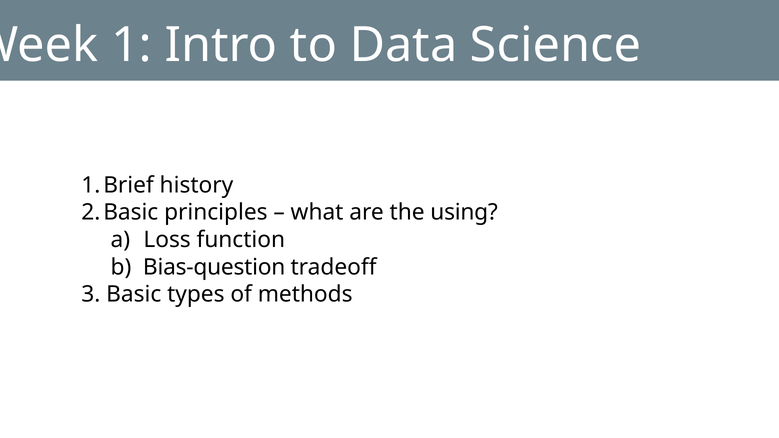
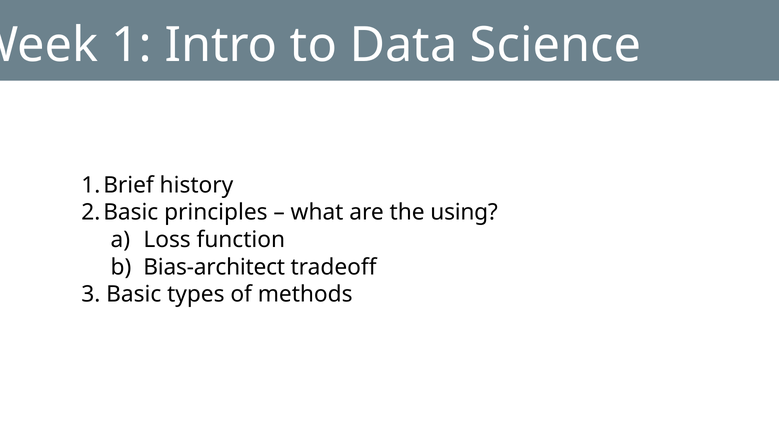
Bias-question: Bias-question -> Bias-architect
